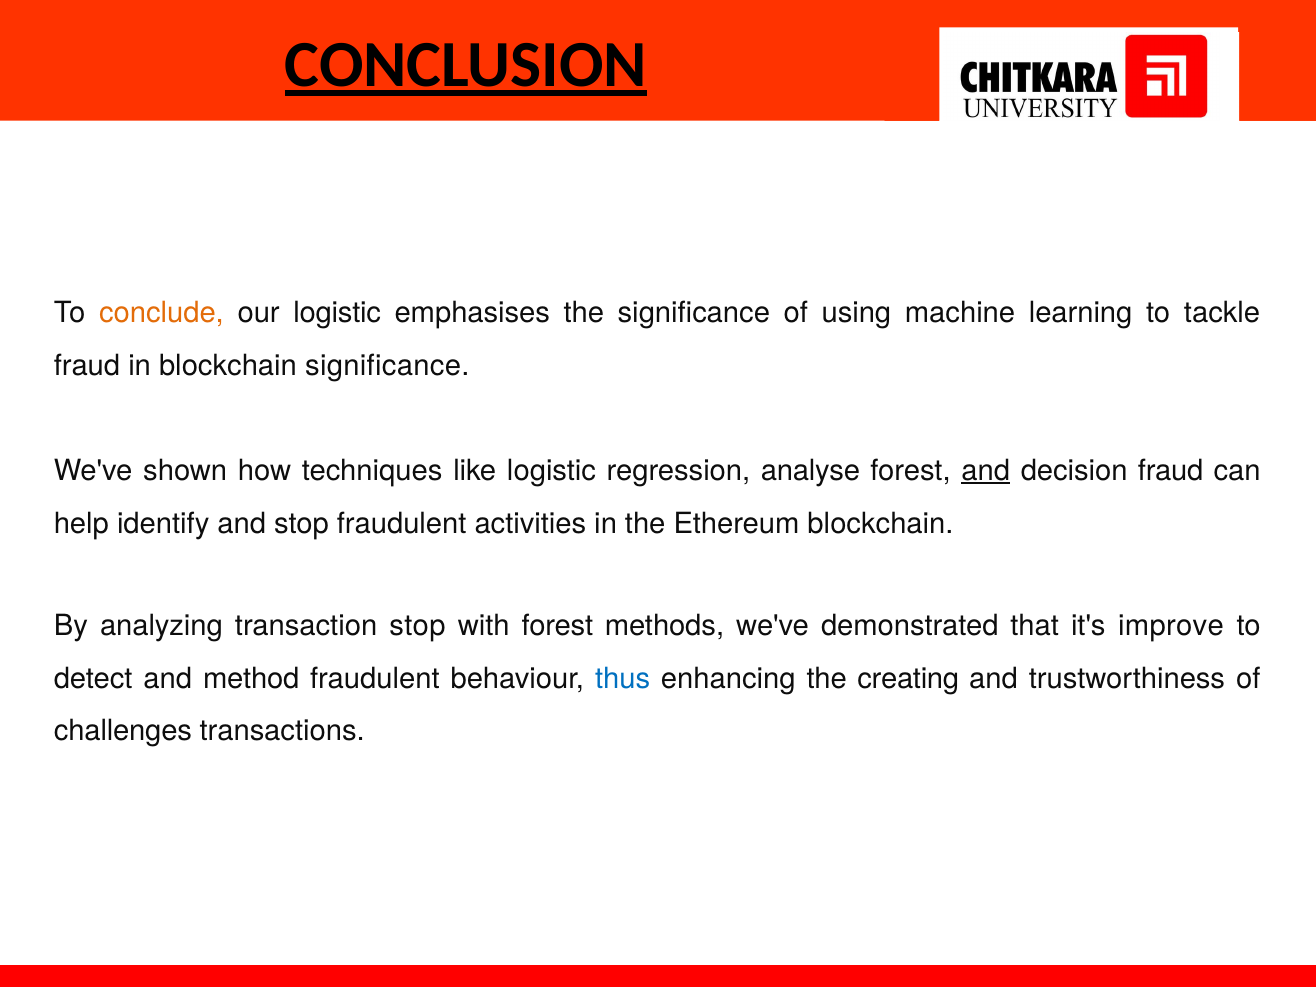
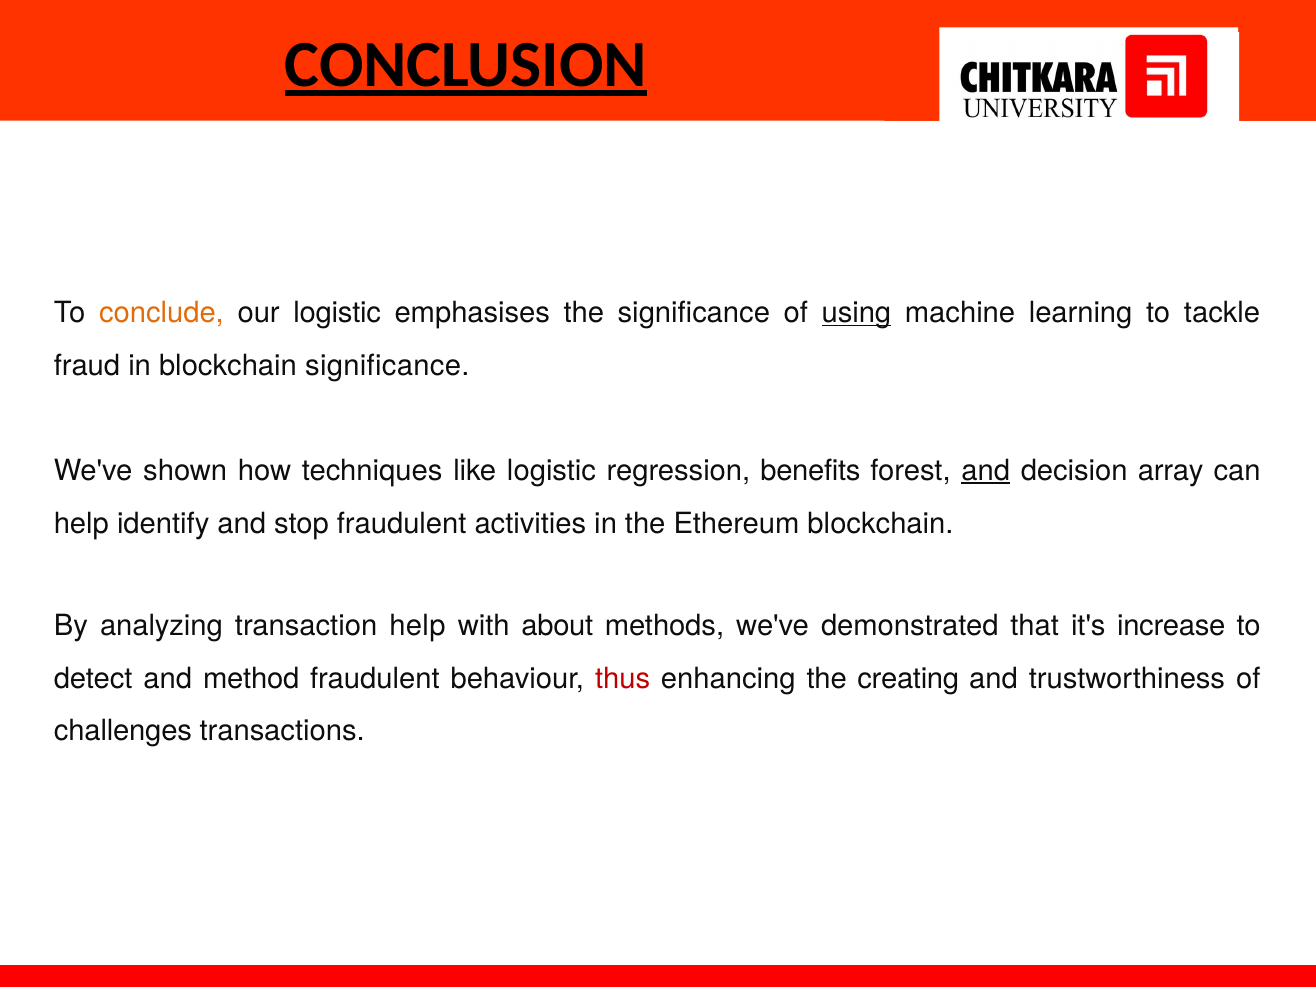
using underline: none -> present
analyse: analyse -> benefits
decision fraud: fraud -> array
transaction stop: stop -> help
with forest: forest -> about
improve: improve -> increase
thus colour: blue -> red
